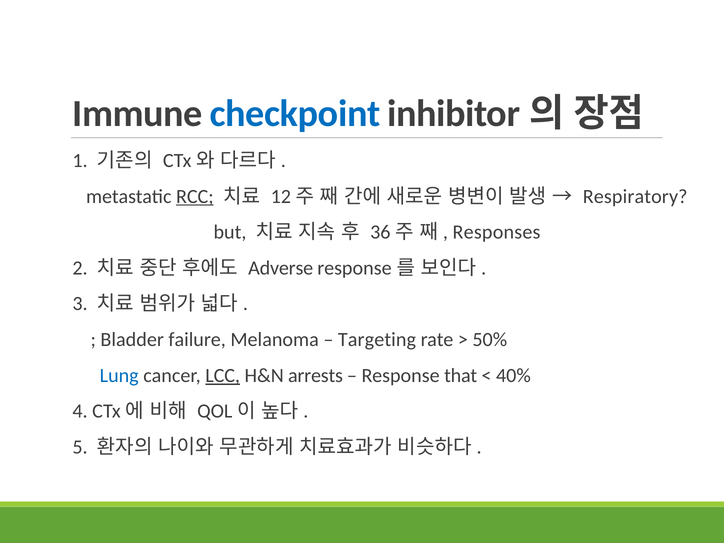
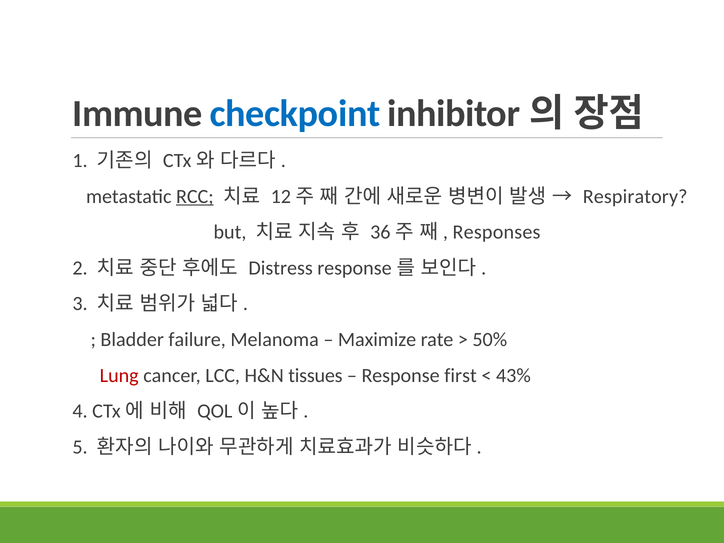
Adverse: Adverse -> Distress
Targeting: Targeting -> Maximize
Lung colour: blue -> red
LCC underline: present -> none
arrests: arrests -> tissues
that: that -> first
40%: 40% -> 43%
